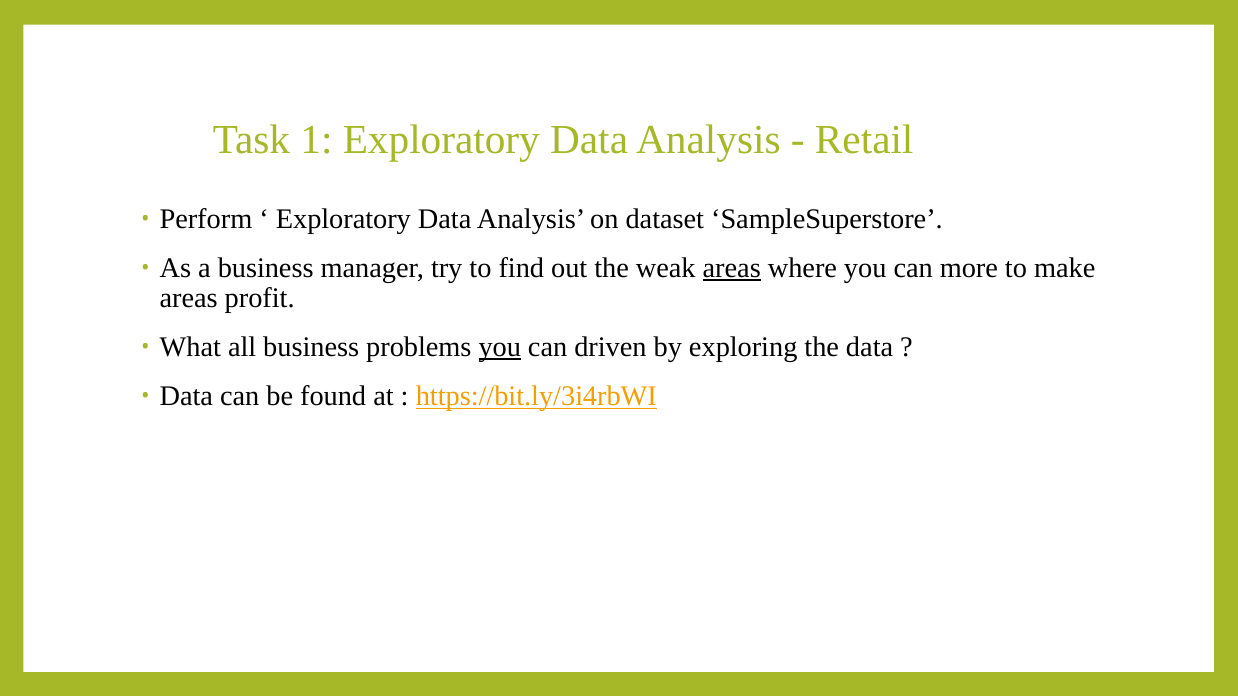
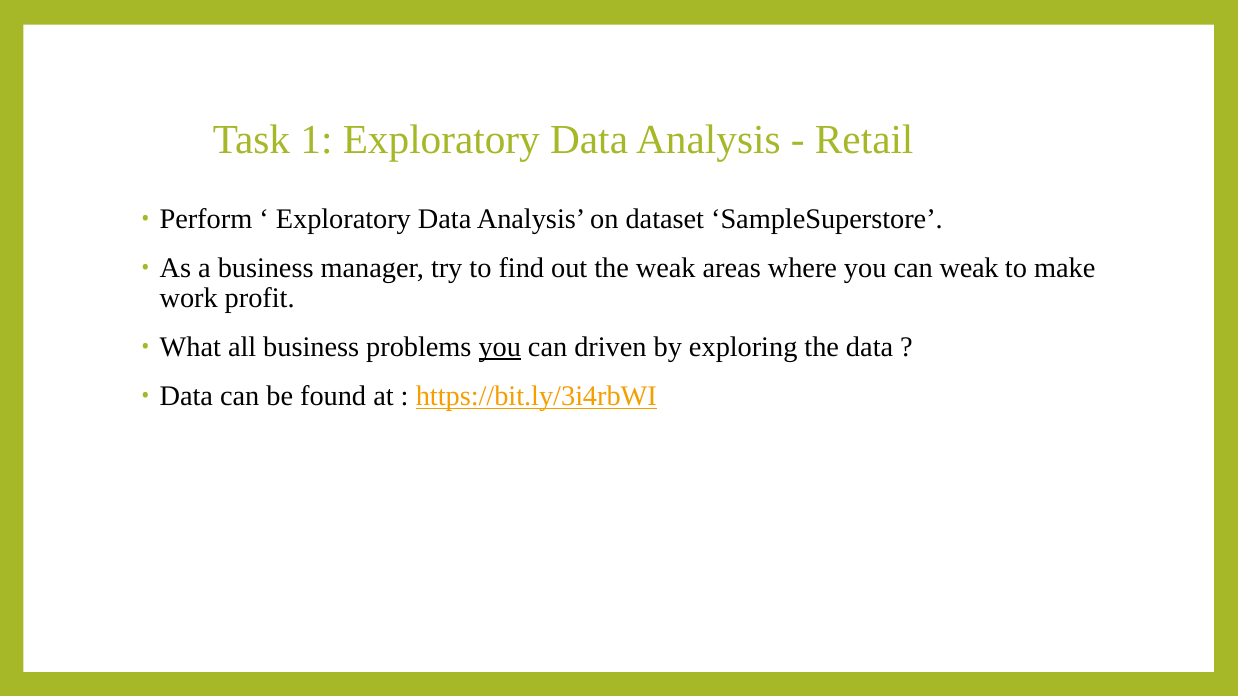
areas at (732, 268) underline: present -> none
can more: more -> weak
areas at (189, 299): areas -> work
